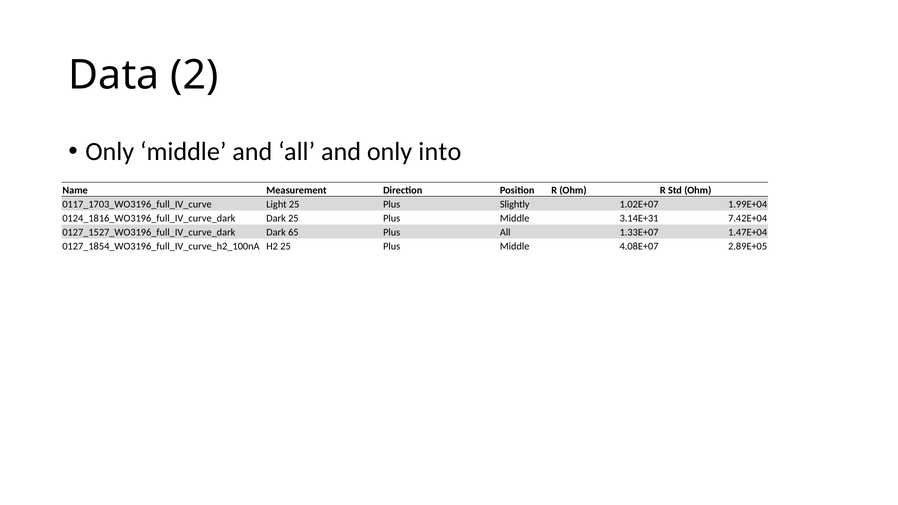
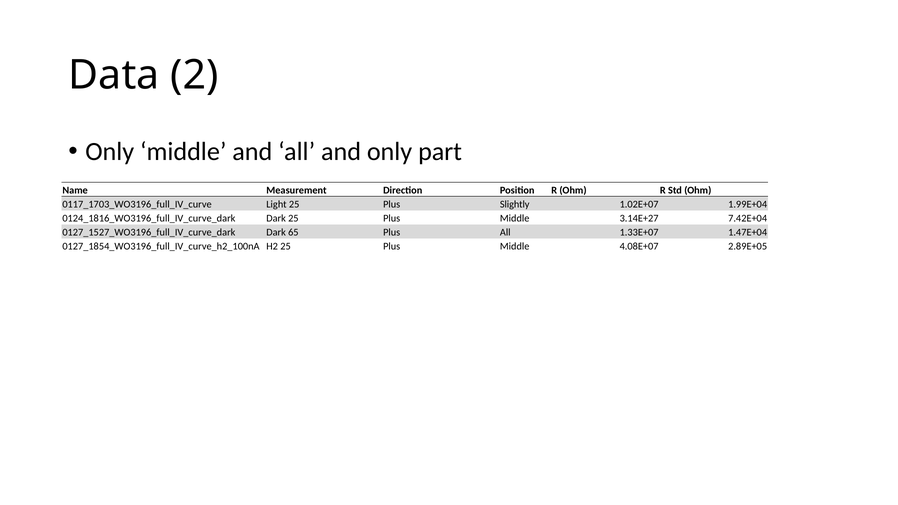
into: into -> part
3.14E+31: 3.14E+31 -> 3.14E+27
